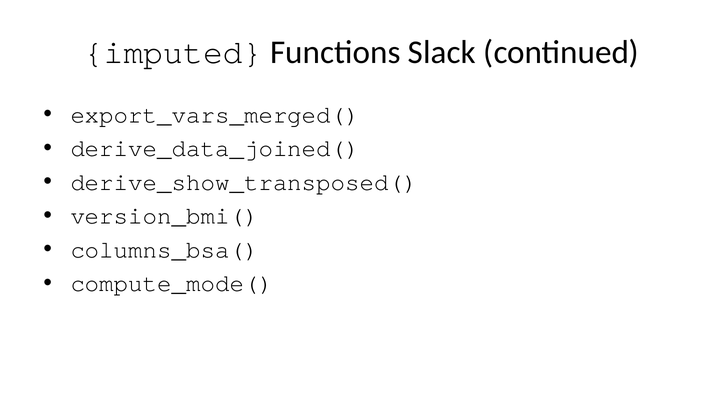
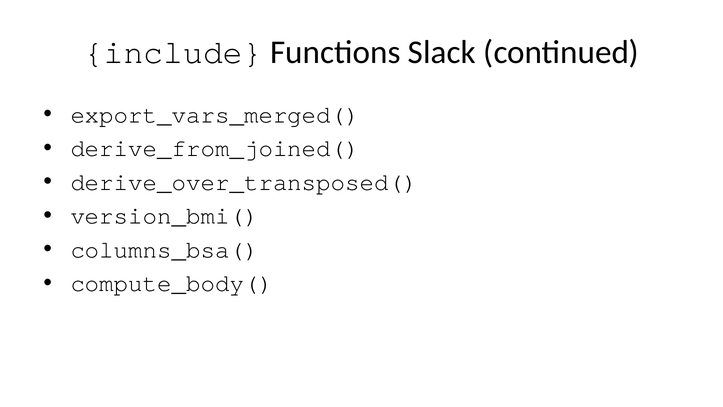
imputed: imputed -> include
derive_data_joined(: derive_data_joined( -> derive_from_joined(
derive_show_transposed(: derive_show_transposed( -> derive_over_transposed(
compute_mode(: compute_mode( -> compute_body(
